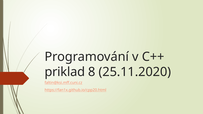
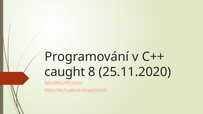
priklad: priklad -> caught
